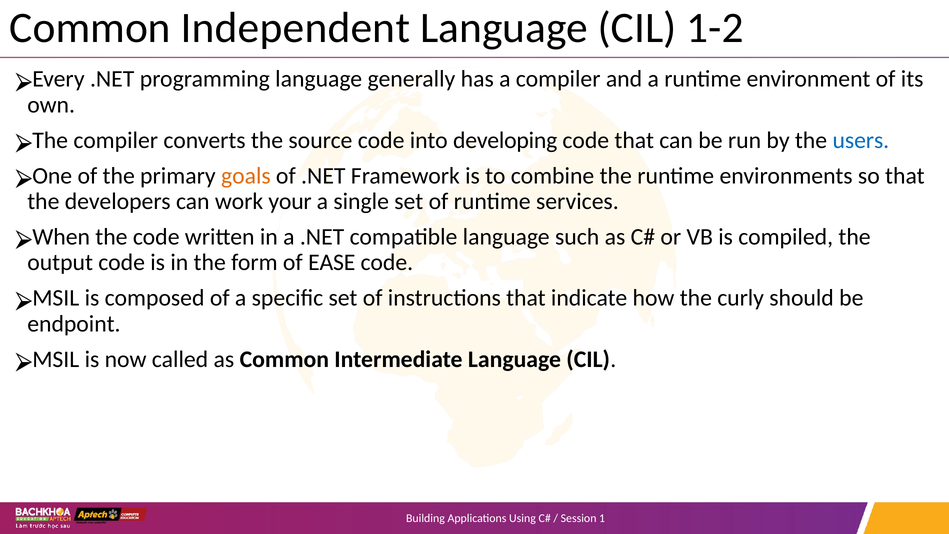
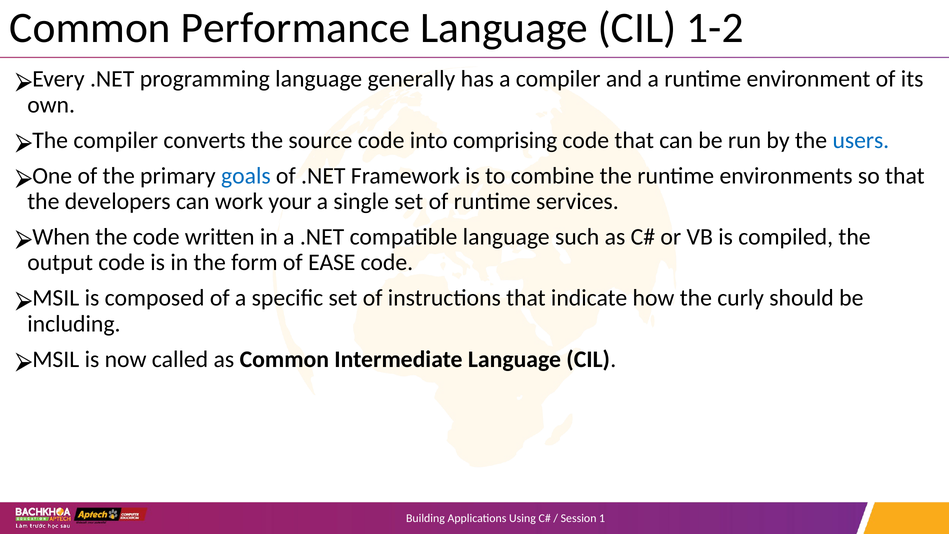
Independent: Independent -> Performance
developing: developing -> comprising
goals colour: orange -> blue
endpoint: endpoint -> including
